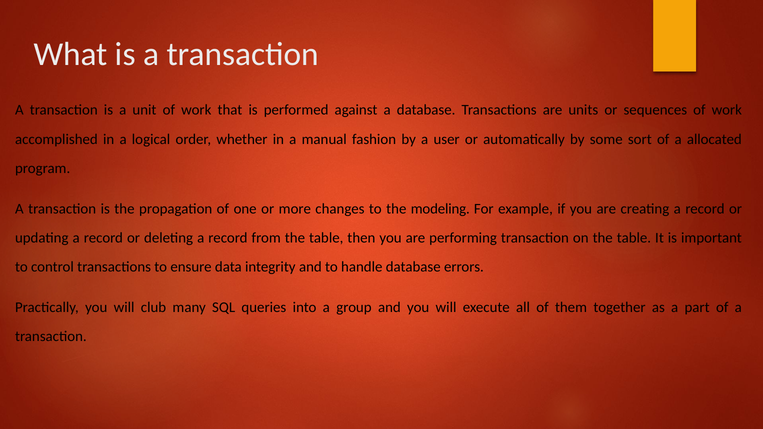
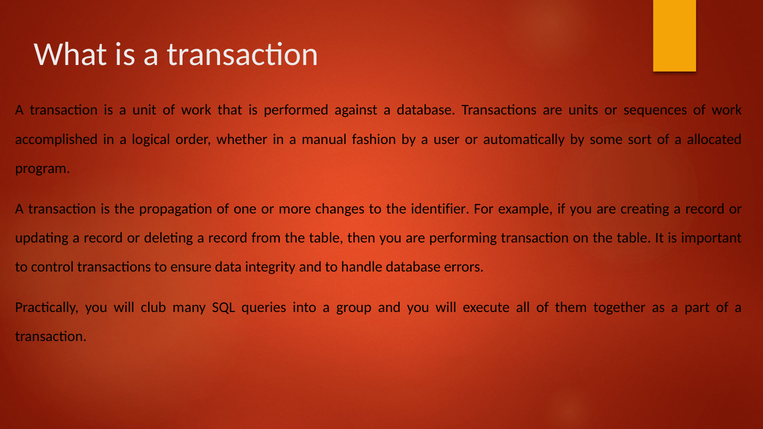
modeling: modeling -> identifier
